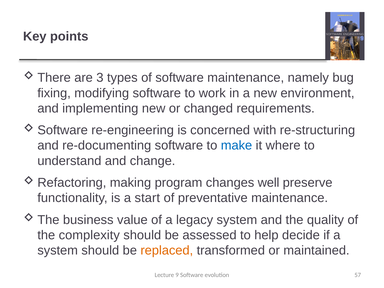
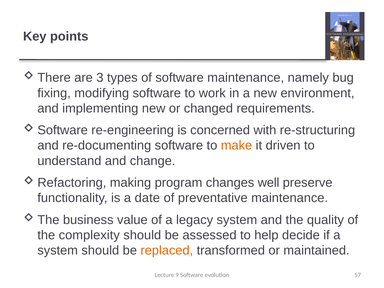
make colour: blue -> orange
where: where -> driven
start: start -> date
